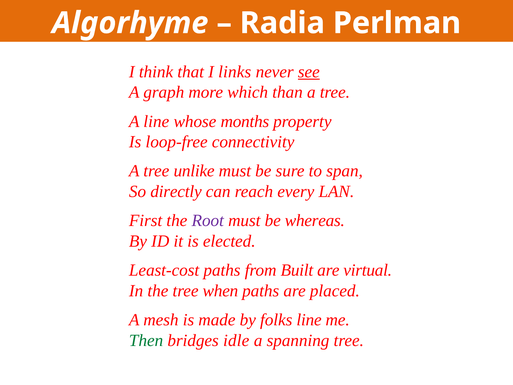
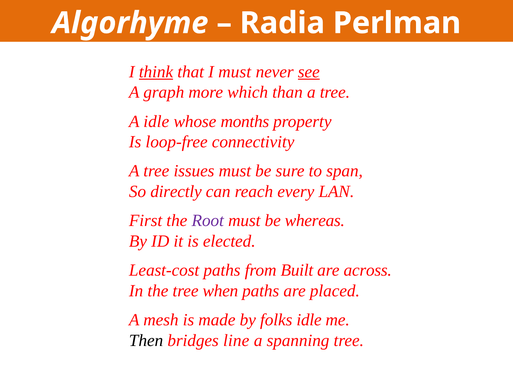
think underline: none -> present
I links: links -> must
A line: line -> idle
unlike: unlike -> issues
virtual: virtual -> across
folks line: line -> idle
Then colour: green -> black
idle: idle -> line
